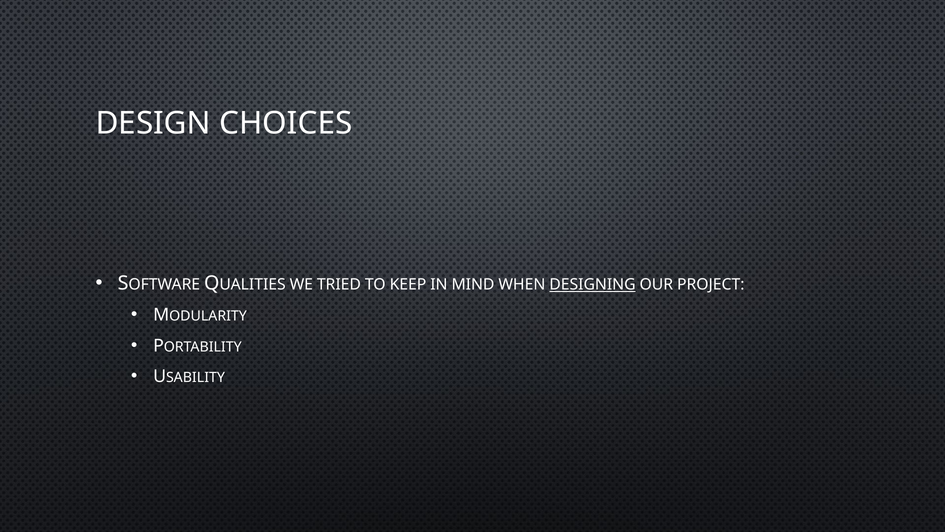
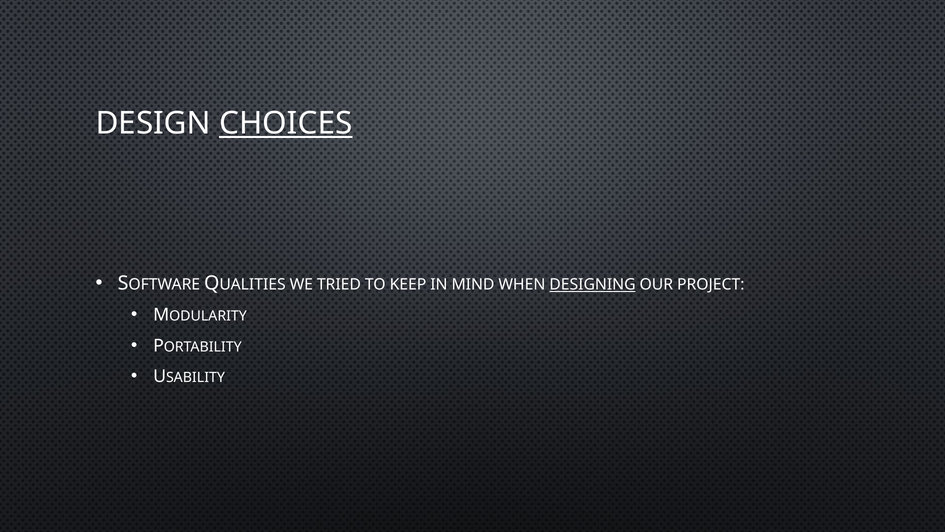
CHOICES underline: none -> present
